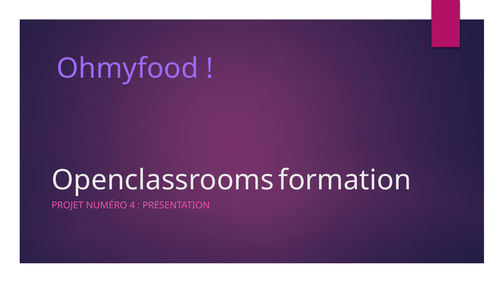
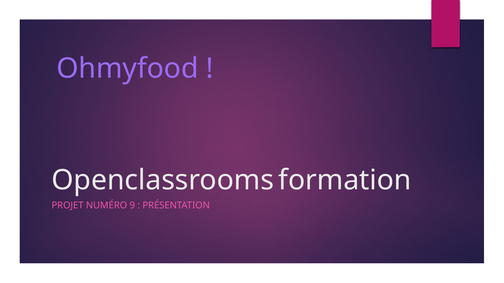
4: 4 -> 9
